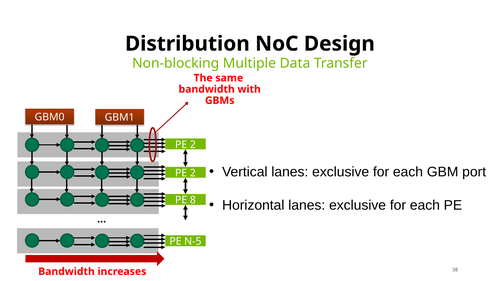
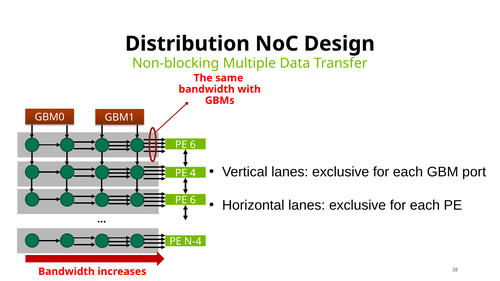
2 at (193, 145): 2 -> 6
2 at (193, 173): 2 -> 4
8 at (193, 200): 8 -> 6
N-5: N-5 -> N-4
